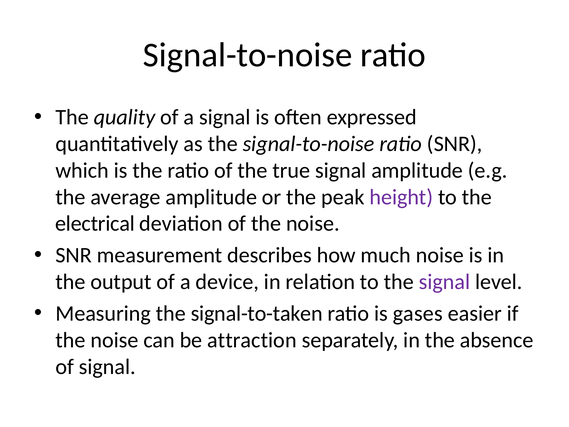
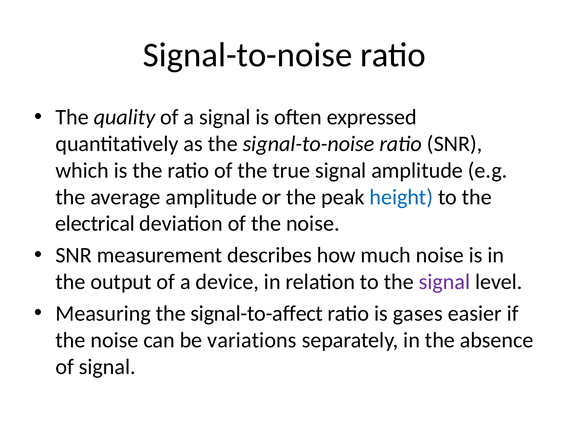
height colour: purple -> blue
signal-to-taken: signal-to-taken -> signal-to-affect
attraction: attraction -> variations
